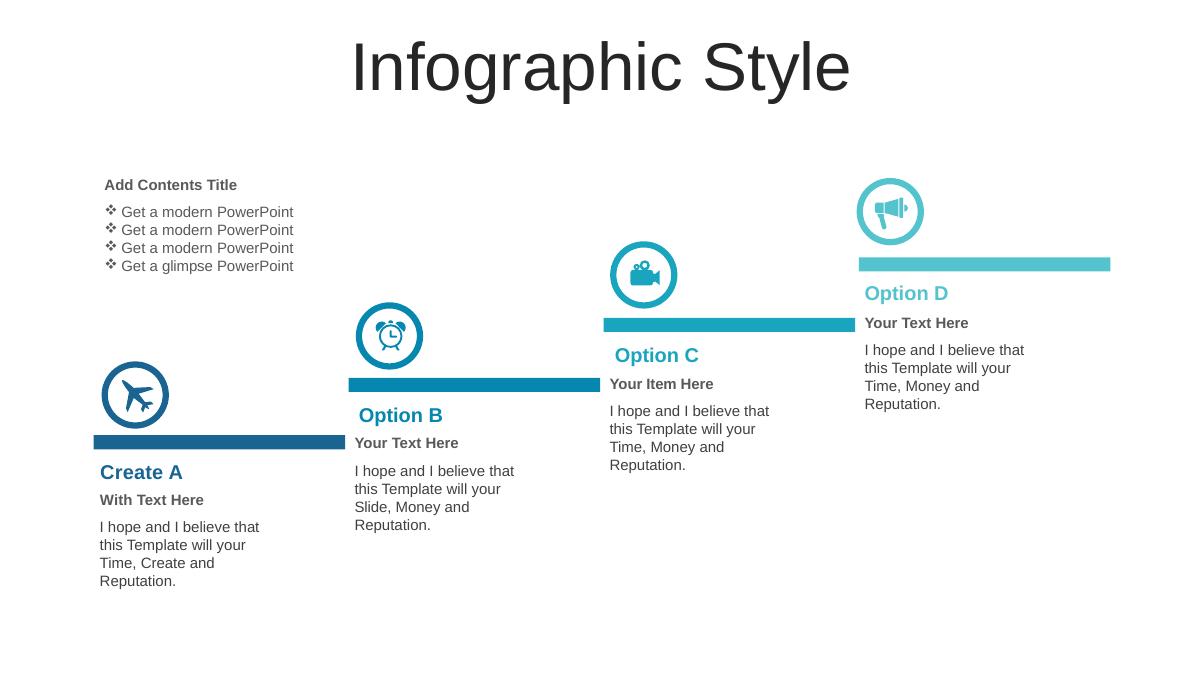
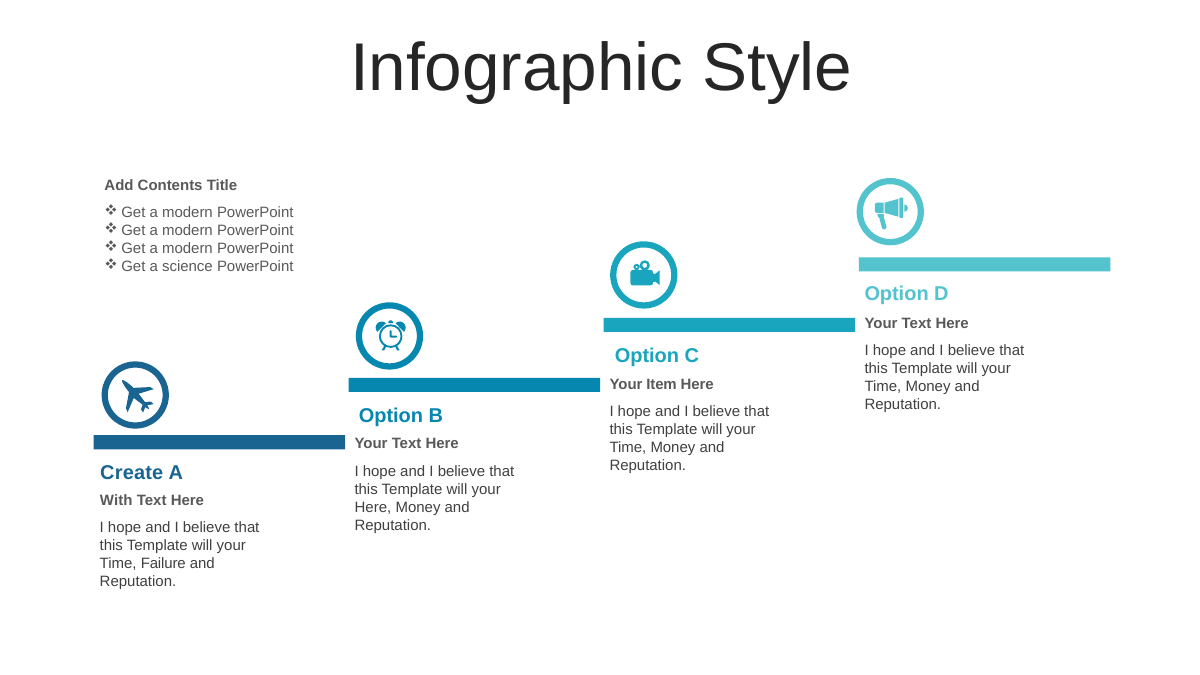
glimpse: glimpse -> science
Slide at (373, 507): Slide -> Here
Time Create: Create -> Failure
